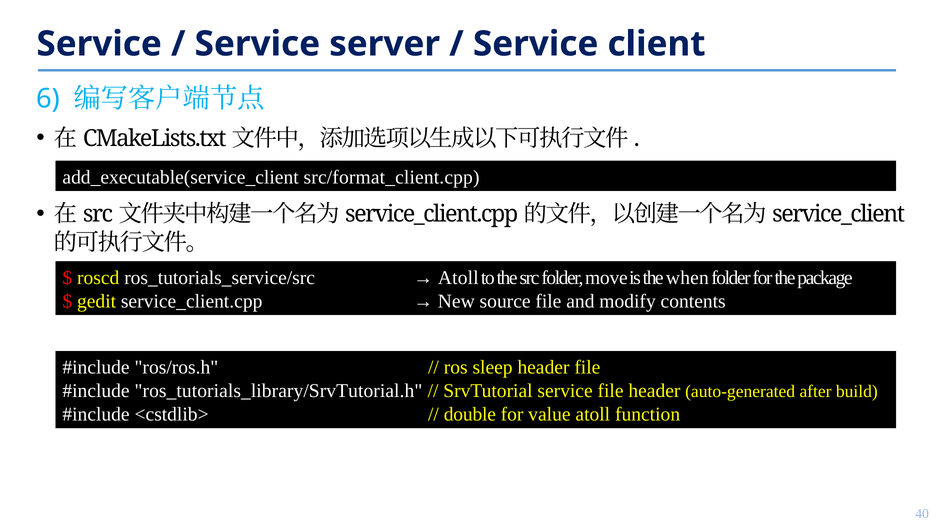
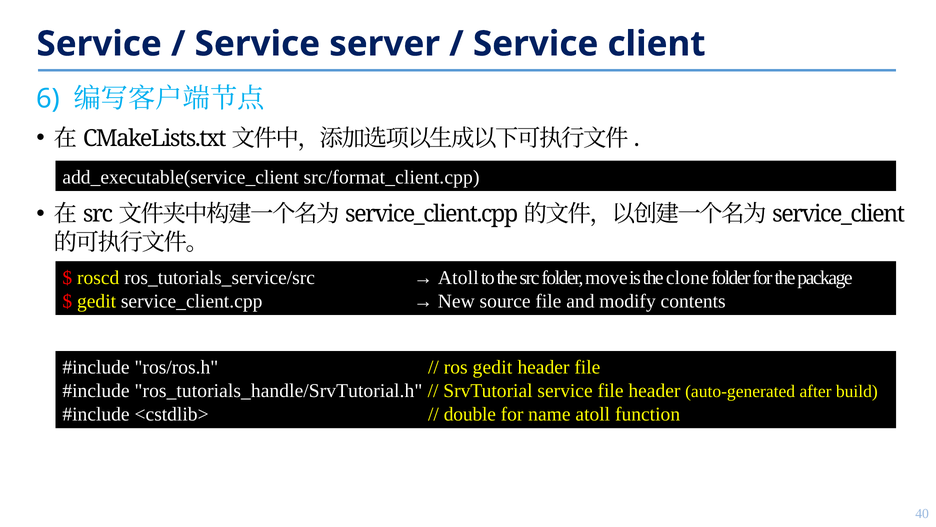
when: when -> clone
ros sleep: sleep -> gedit
ros_tutorials_library/SrvTutorial.h: ros_tutorials_library/SrvTutorial.h -> ros_tutorials_handle/SrvTutorial.h
value: value -> name
